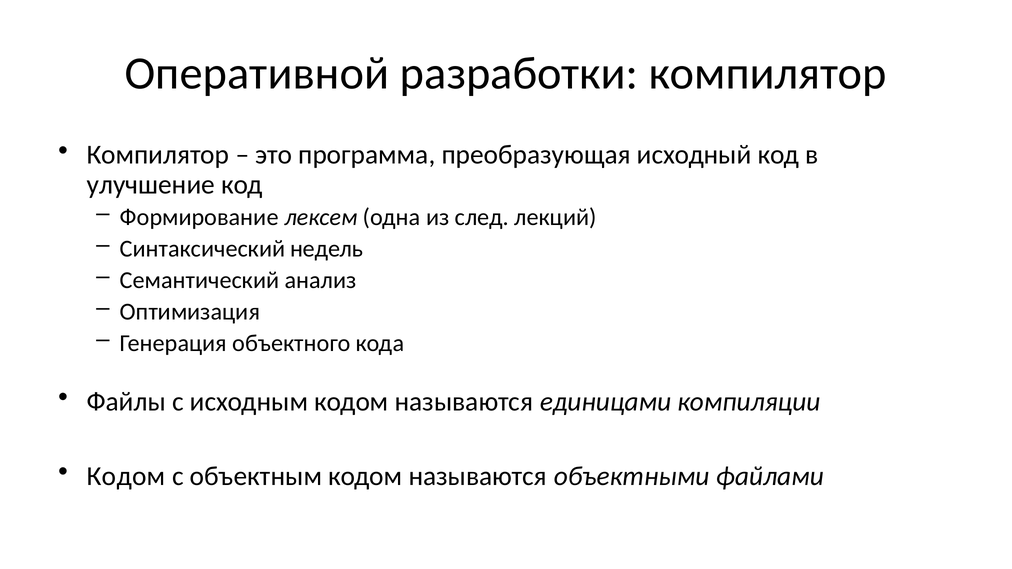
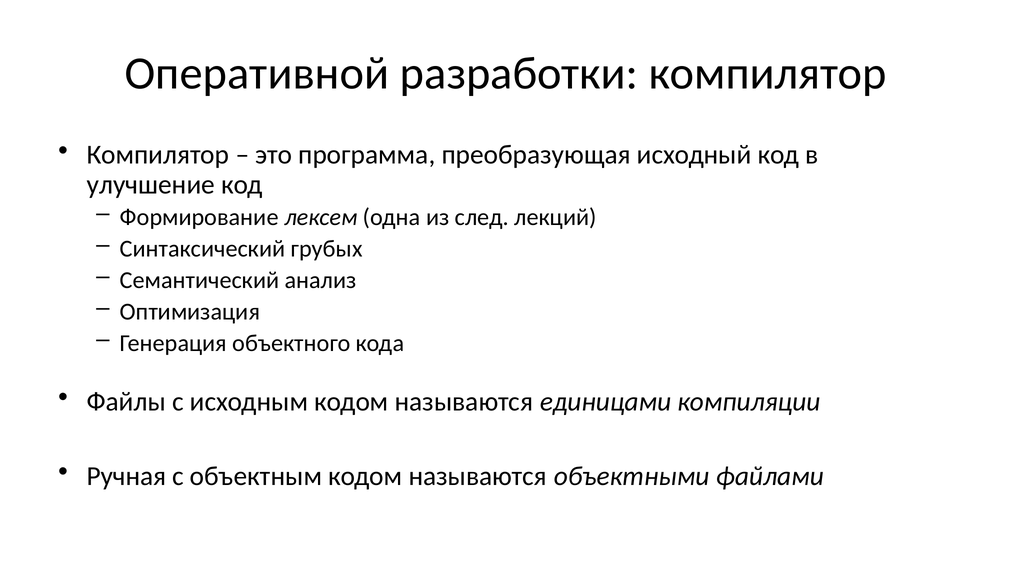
недель: недель -> грубых
Кодом at (126, 476): Кодом -> Ручная
